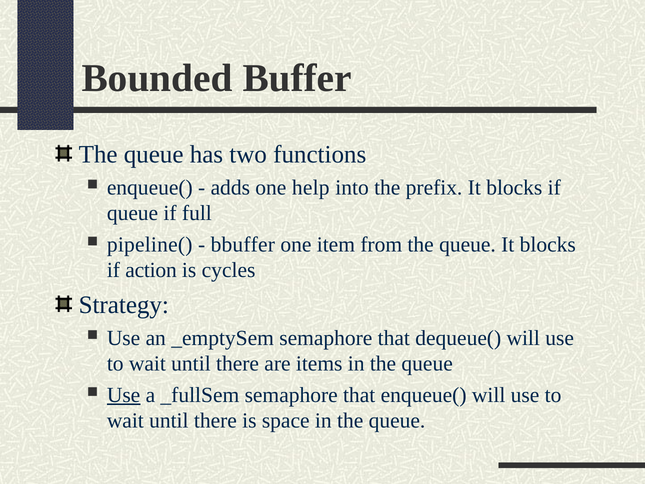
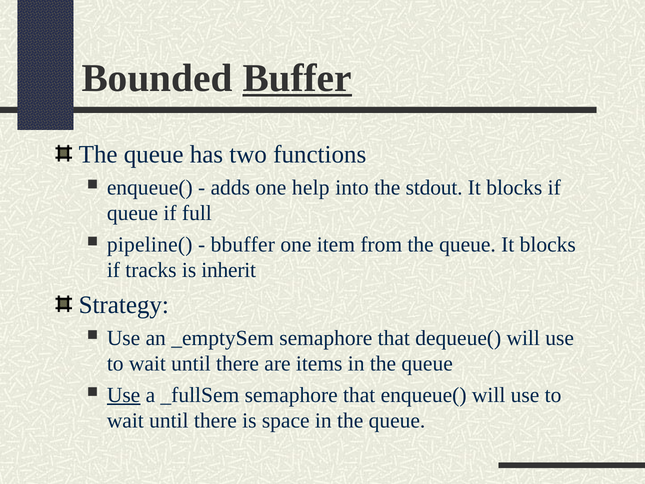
Buffer underline: none -> present
prefix: prefix -> stdout
action: action -> tracks
cycles: cycles -> inherit
